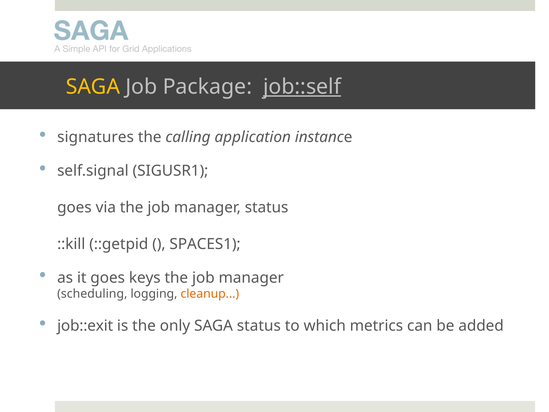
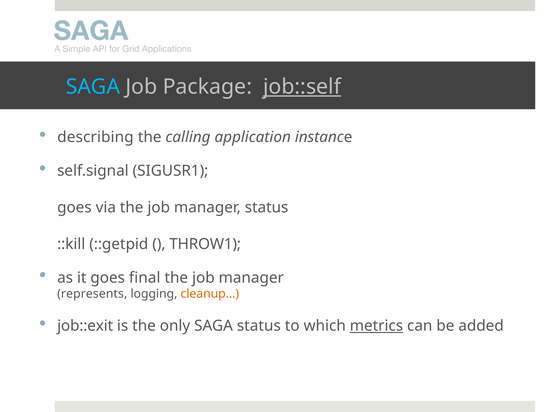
SAGA at (93, 87) colour: yellow -> light blue
signatures: signatures -> describing
SPACES1: SPACES1 -> THROW1
keys: keys -> final
scheduling: scheduling -> represents
metrics underline: none -> present
